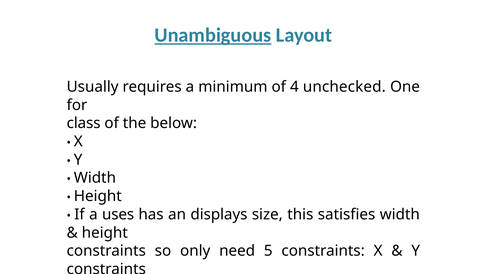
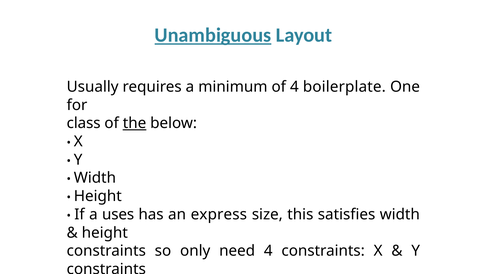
unchecked: unchecked -> boilerplate
the underline: none -> present
displays: displays -> express
need 5: 5 -> 4
